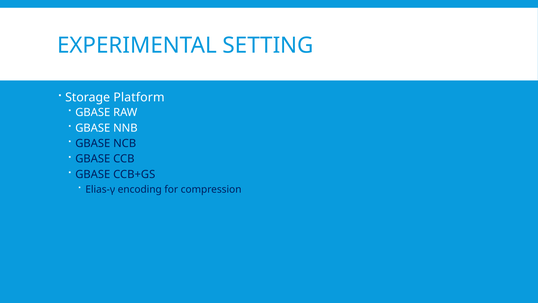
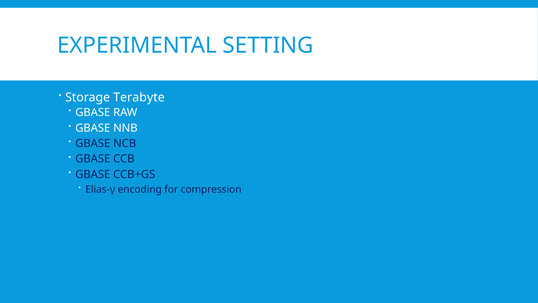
Platform: Platform -> Terabyte
